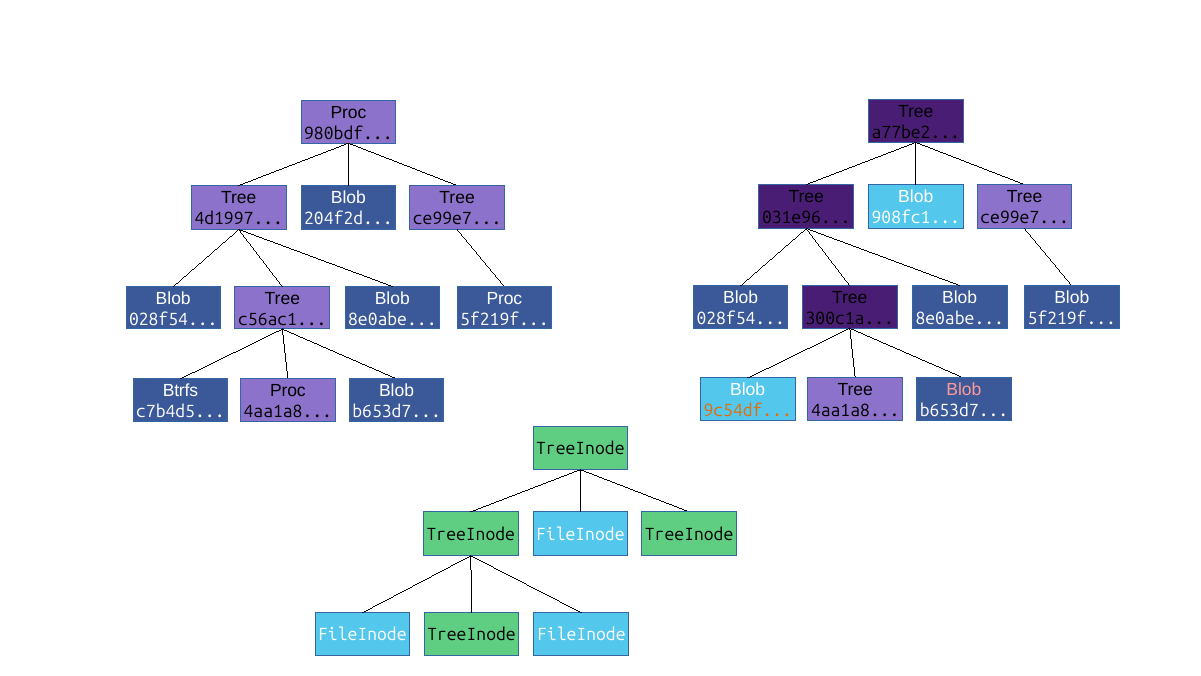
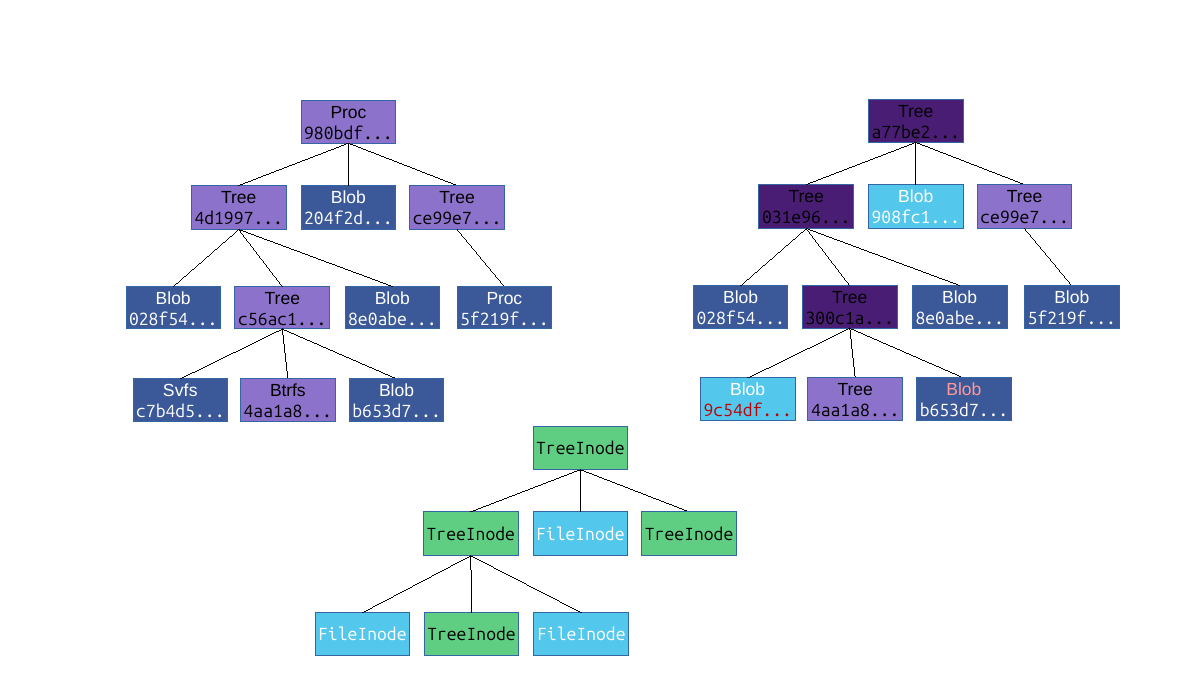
Btrfs: Btrfs -> Svfs
Proc at (288, 391): Proc -> Btrfs
9c54df colour: orange -> red
